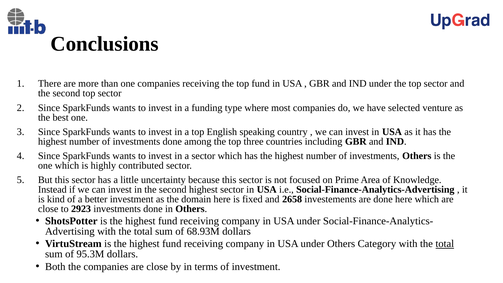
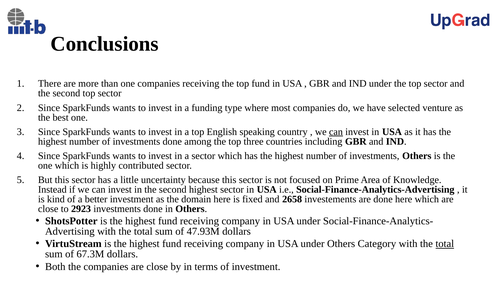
can at (336, 132) underline: none -> present
68.93M: 68.93M -> 47.93M
95.3M: 95.3M -> 67.3M
